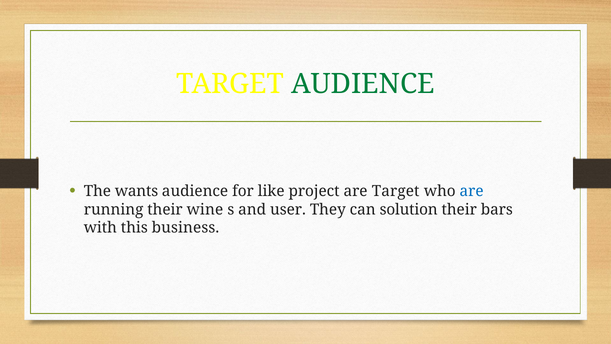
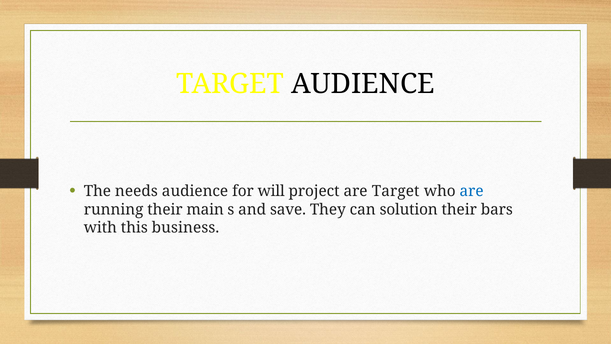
AUDIENCE at (363, 84) colour: green -> black
wants: wants -> needs
like: like -> will
wine: wine -> main
user: user -> save
